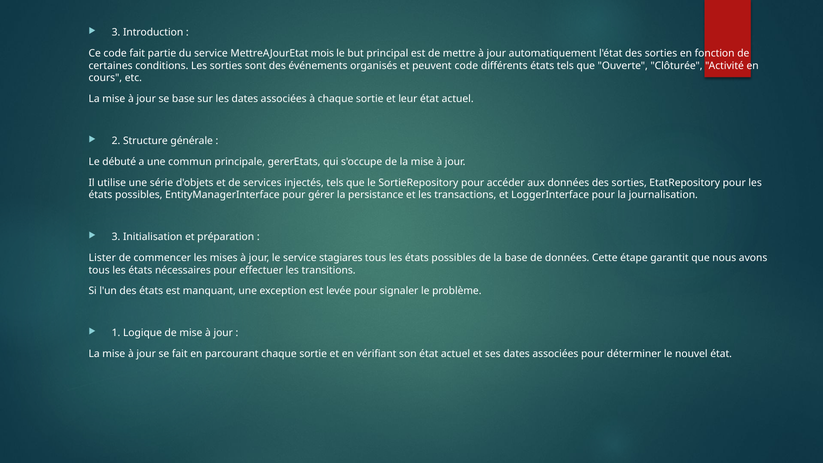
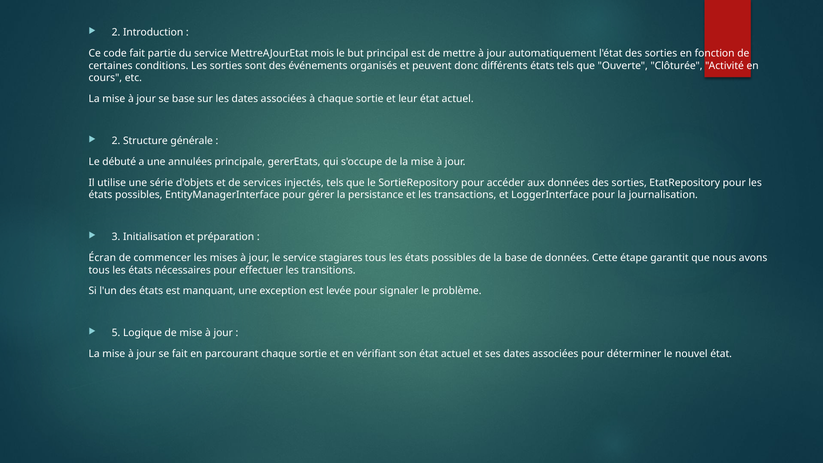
3 at (116, 32): 3 -> 2
peuvent code: code -> donc
commun: commun -> annulées
Lister: Lister -> Écran
1: 1 -> 5
